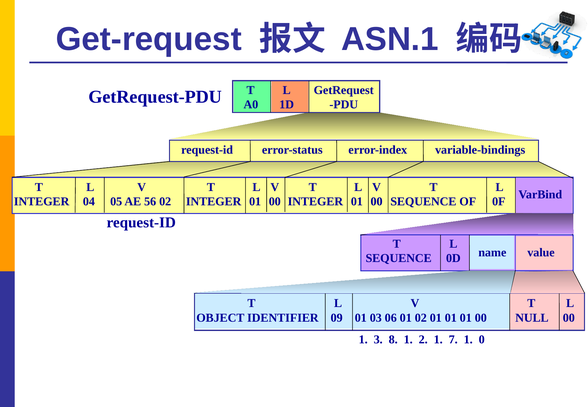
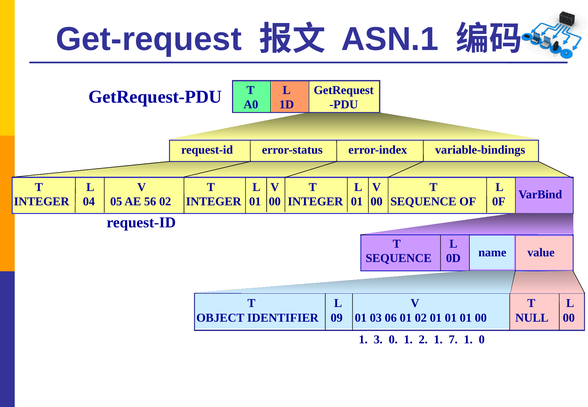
3 8: 8 -> 0
